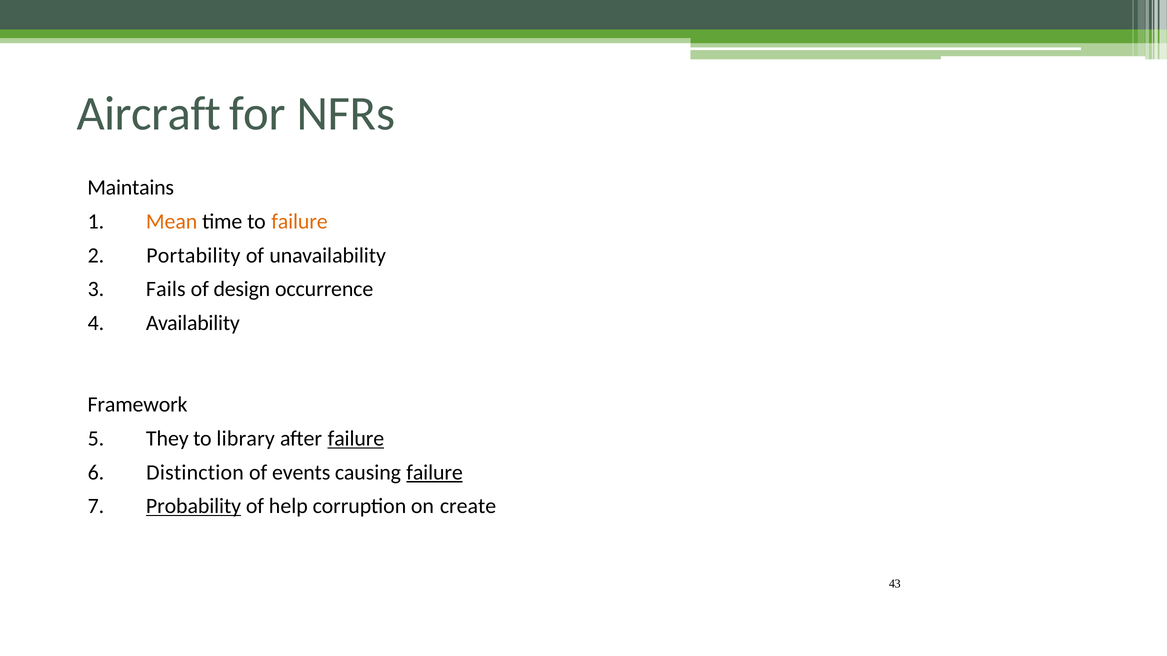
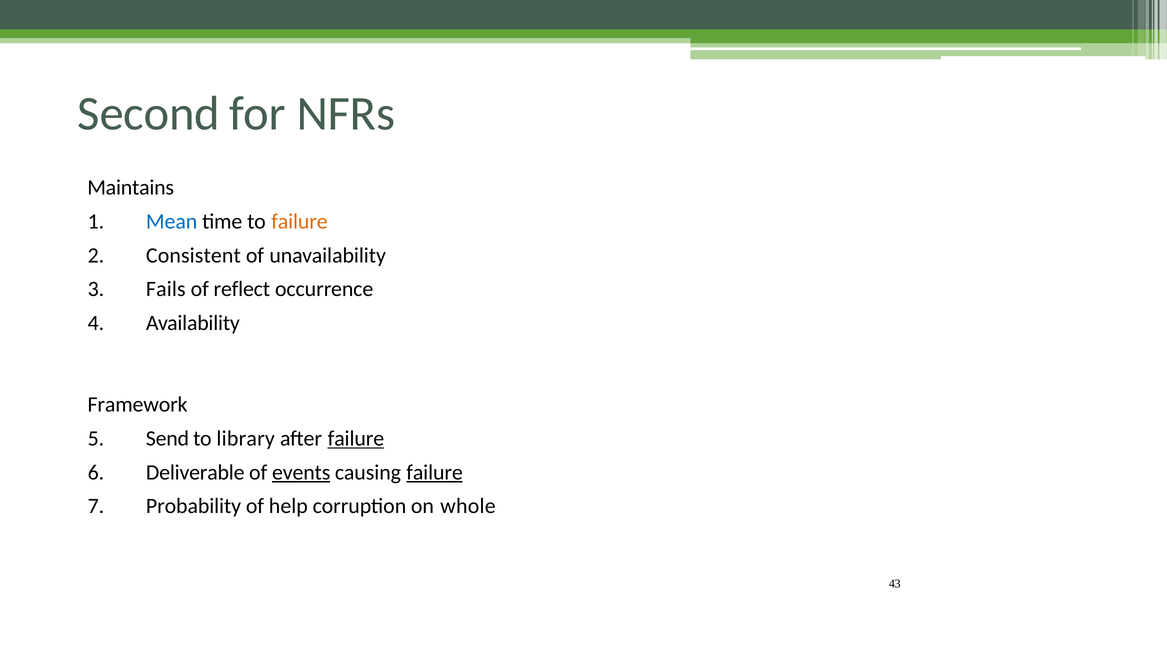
Aircraft: Aircraft -> Second
Mean colour: orange -> blue
Portability: Portability -> Consistent
design: design -> reflect
They: They -> Send
Distinction: Distinction -> Deliverable
events underline: none -> present
Probability underline: present -> none
create: create -> whole
